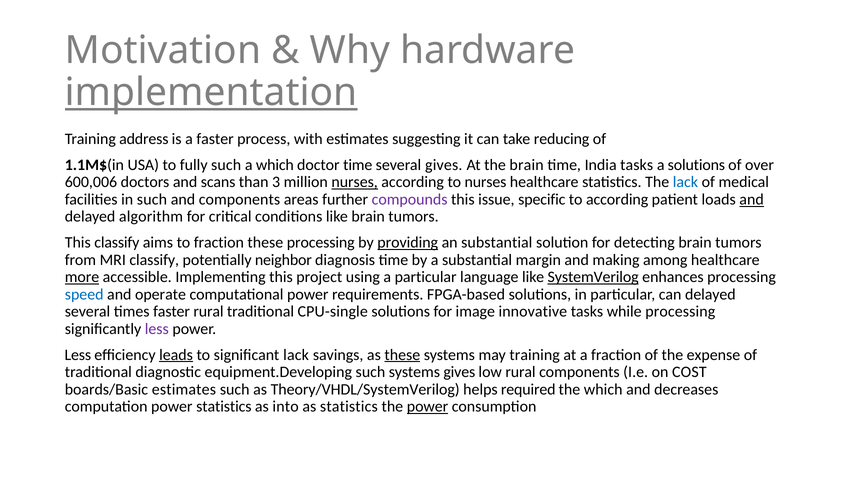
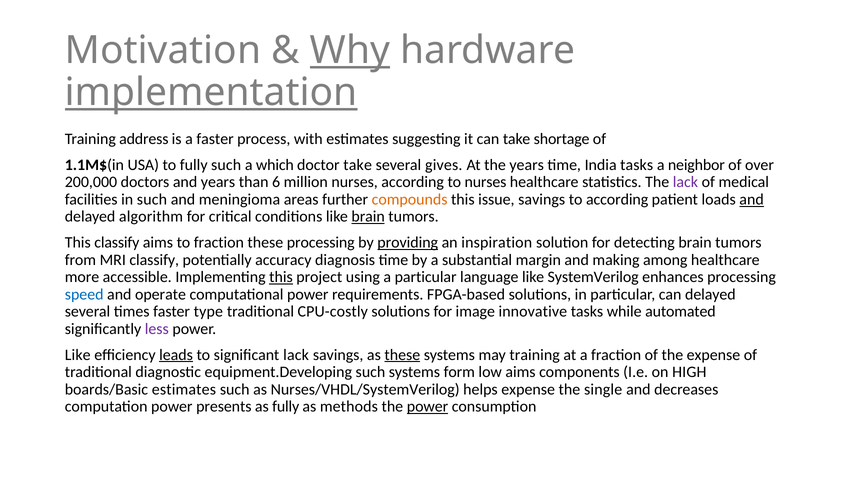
Why underline: none -> present
reducing: reducing -> shortage
doctor time: time -> take
the brain: brain -> years
a solutions: solutions -> neighbor
600,006: 600,006 -> 200,000
and scans: scans -> years
3: 3 -> 6
nurses at (355, 182) underline: present -> none
lack at (685, 182) colour: blue -> purple
and components: components -> meningioma
compounds colour: purple -> orange
issue specific: specific -> savings
brain at (368, 217) underline: none -> present
an substantial: substantial -> inspiration
neighbor: neighbor -> accuracy
more underline: present -> none
this at (281, 277) underline: none -> present
SystemVerilog underline: present -> none
faster rural: rural -> type
CPU-single: CPU-single -> CPU-costly
while processing: processing -> automated
Less at (78, 355): Less -> Like
systems gives: gives -> form
low rural: rural -> aims
COST: COST -> HIGH
Theory/VHDL/SystemVerilog: Theory/VHDL/SystemVerilog -> Nurses/VHDL/SystemVerilog
helps required: required -> expense
the which: which -> single
power statistics: statistics -> presents
as into: into -> fully
as statistics: statistics -> methods
